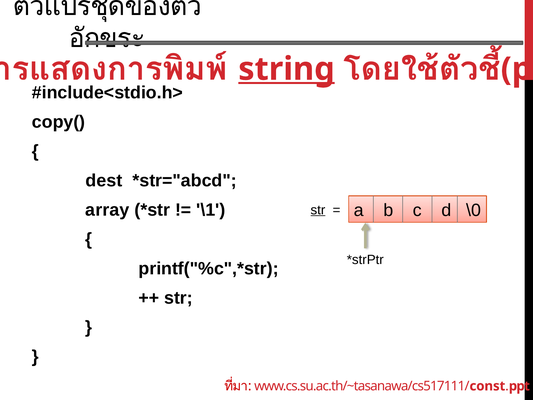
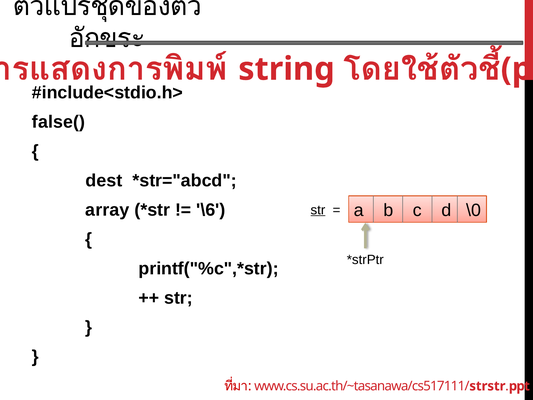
string underline: present -> none
copy(: copy( -> false(
\1: \1 -> \6
const: const -> strstr
